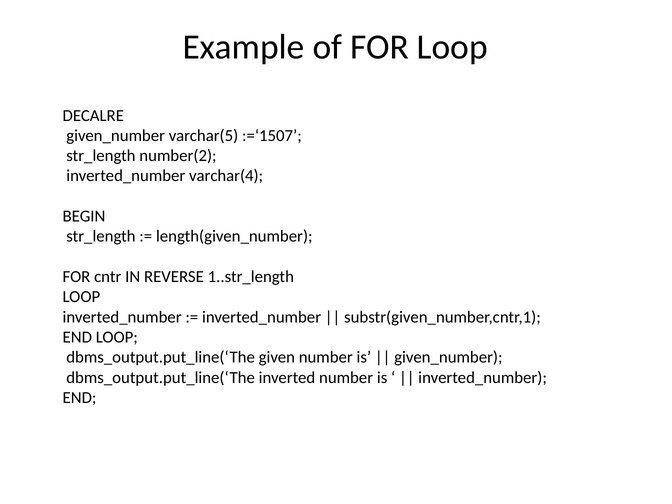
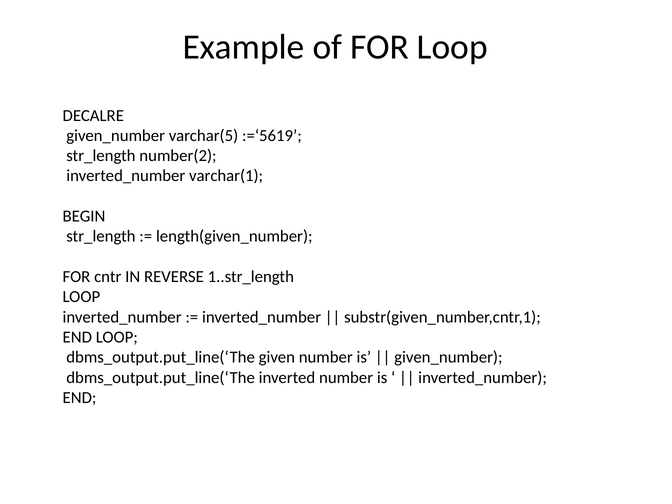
:=‘1507: :=‘1507 -> :=‘5619
varchar(4: varchar(4 -> varchar(1
